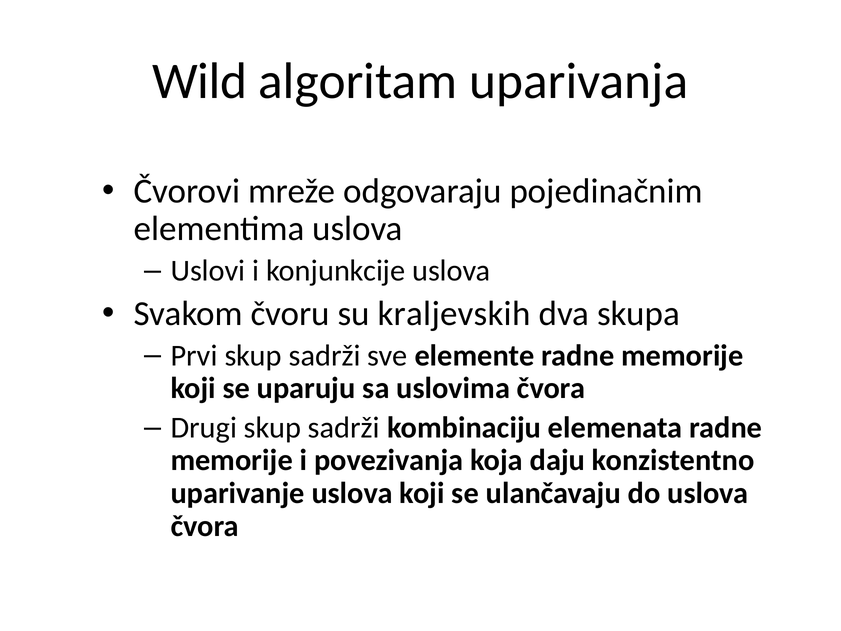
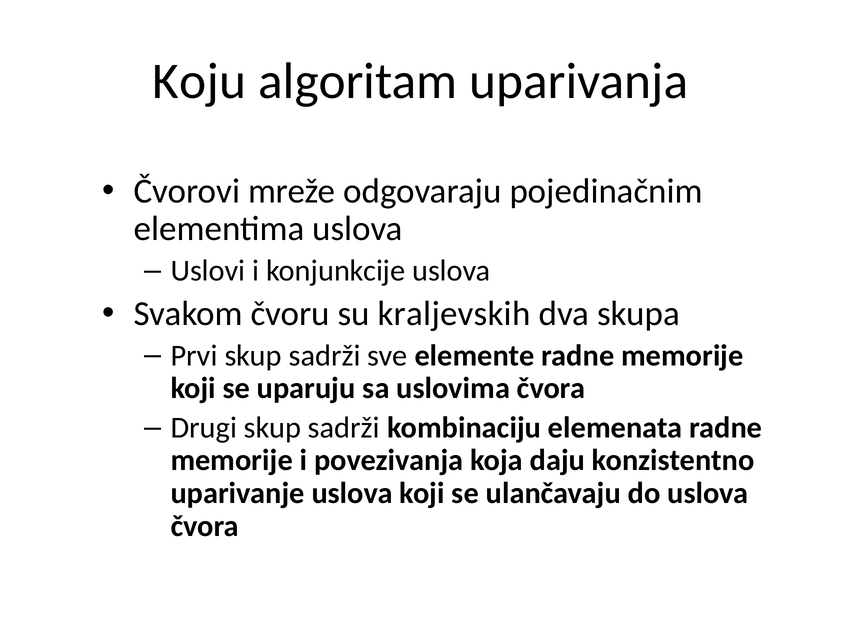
Wild: Wild -> Koju
